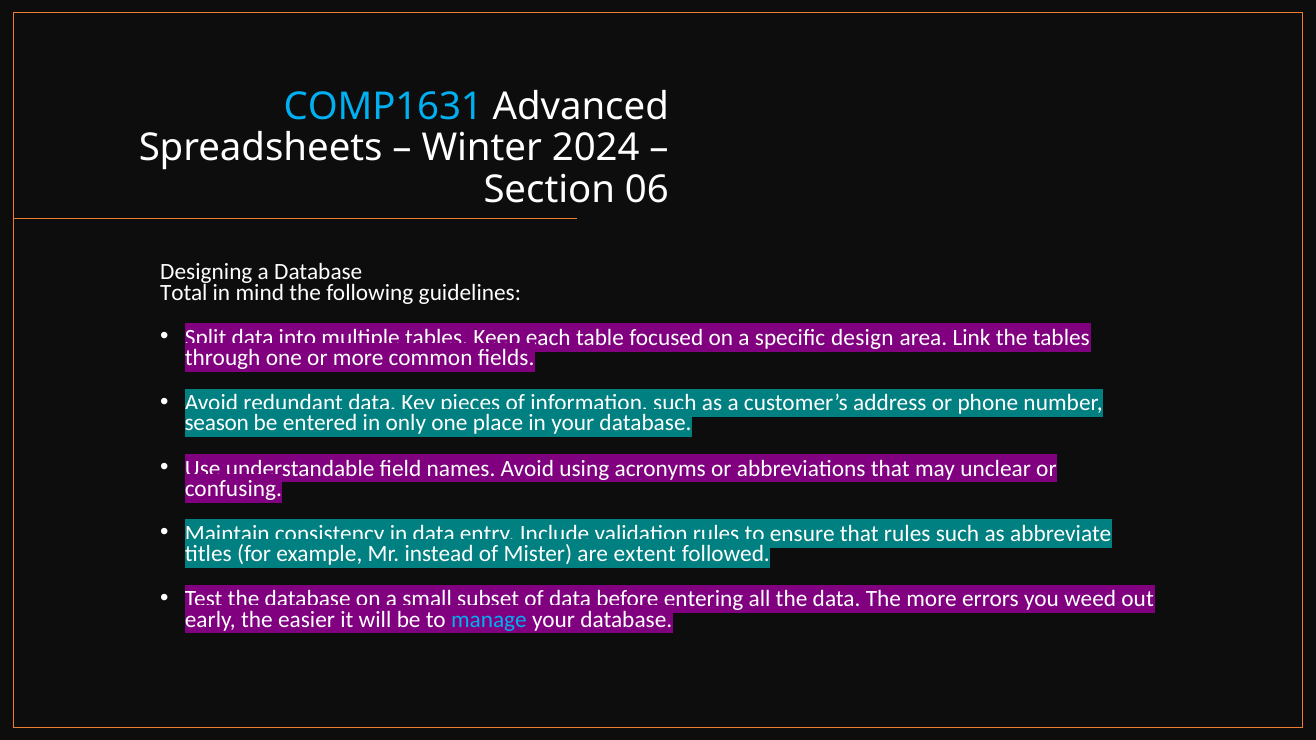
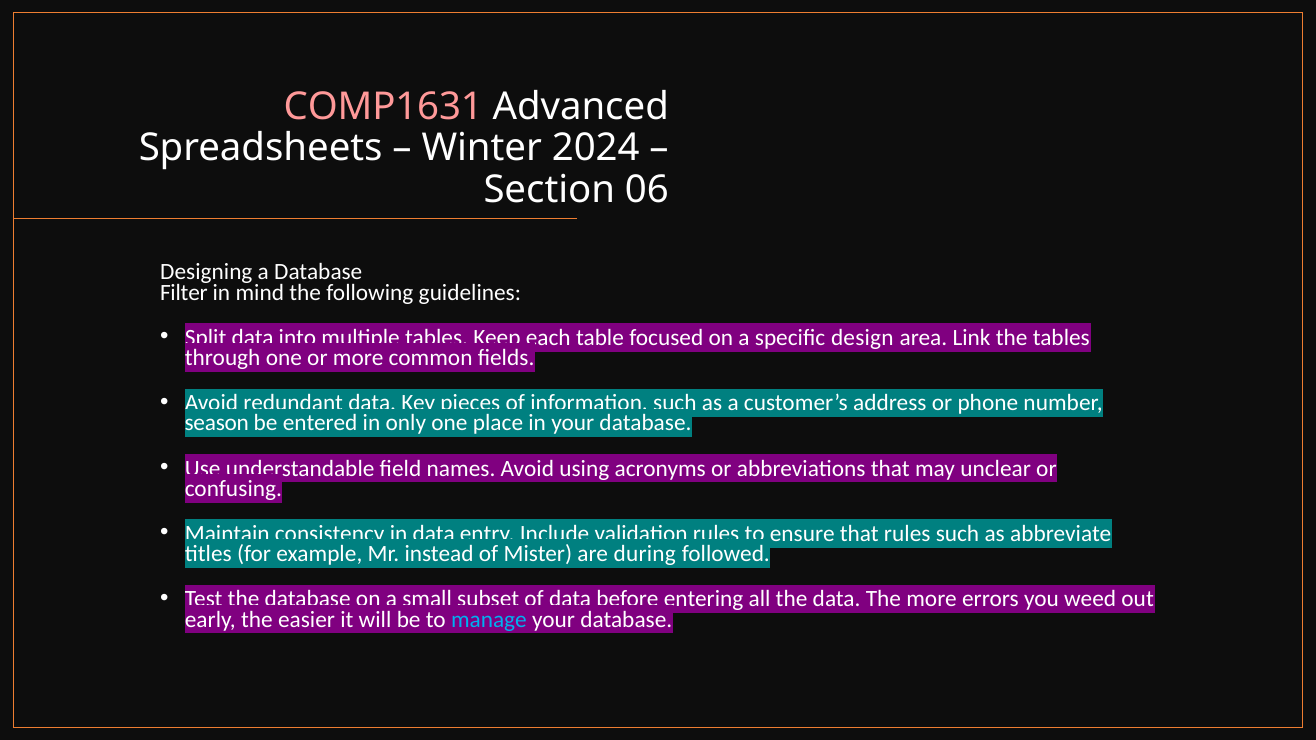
COMP1631 colour: light blue -> pink
Total: Total -> Filter
extent: extent -> during
